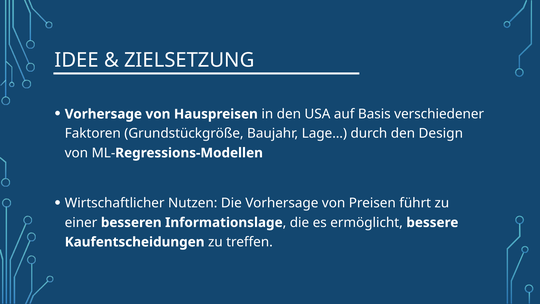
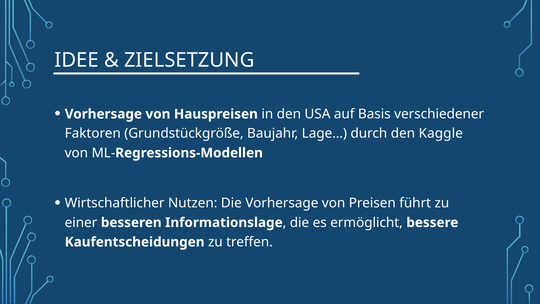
Design: Design -> Kaggle
